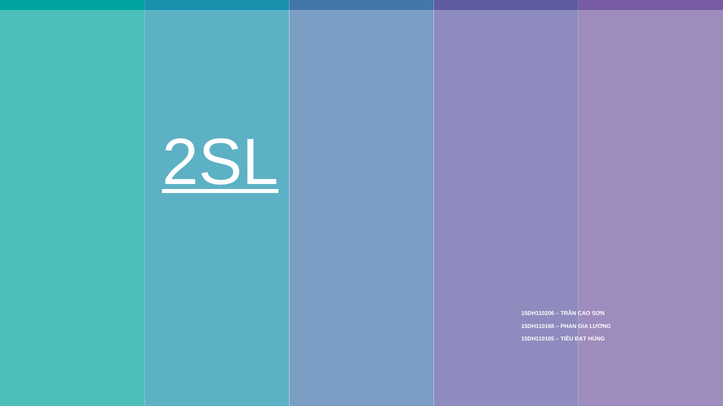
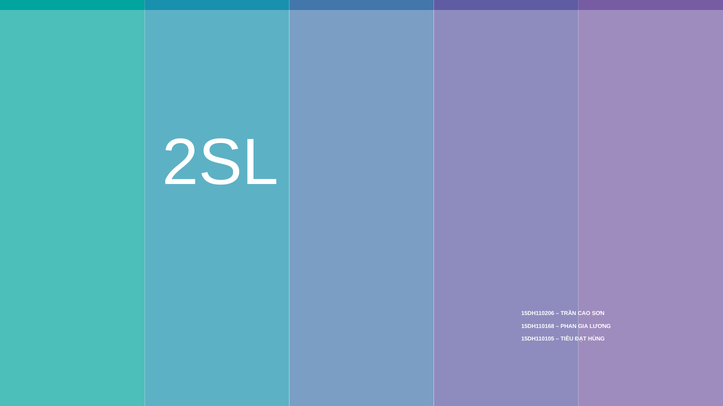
2SL underline: present -> none
